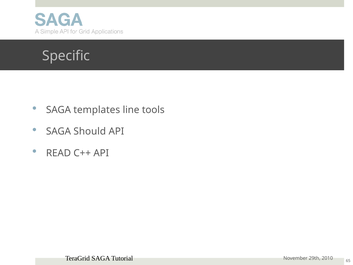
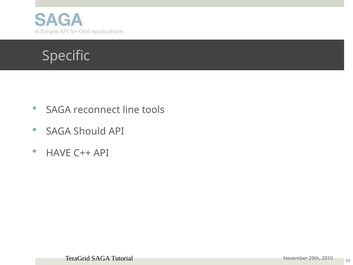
templates: templates -> reconnect
READ: READ -> HAVE
